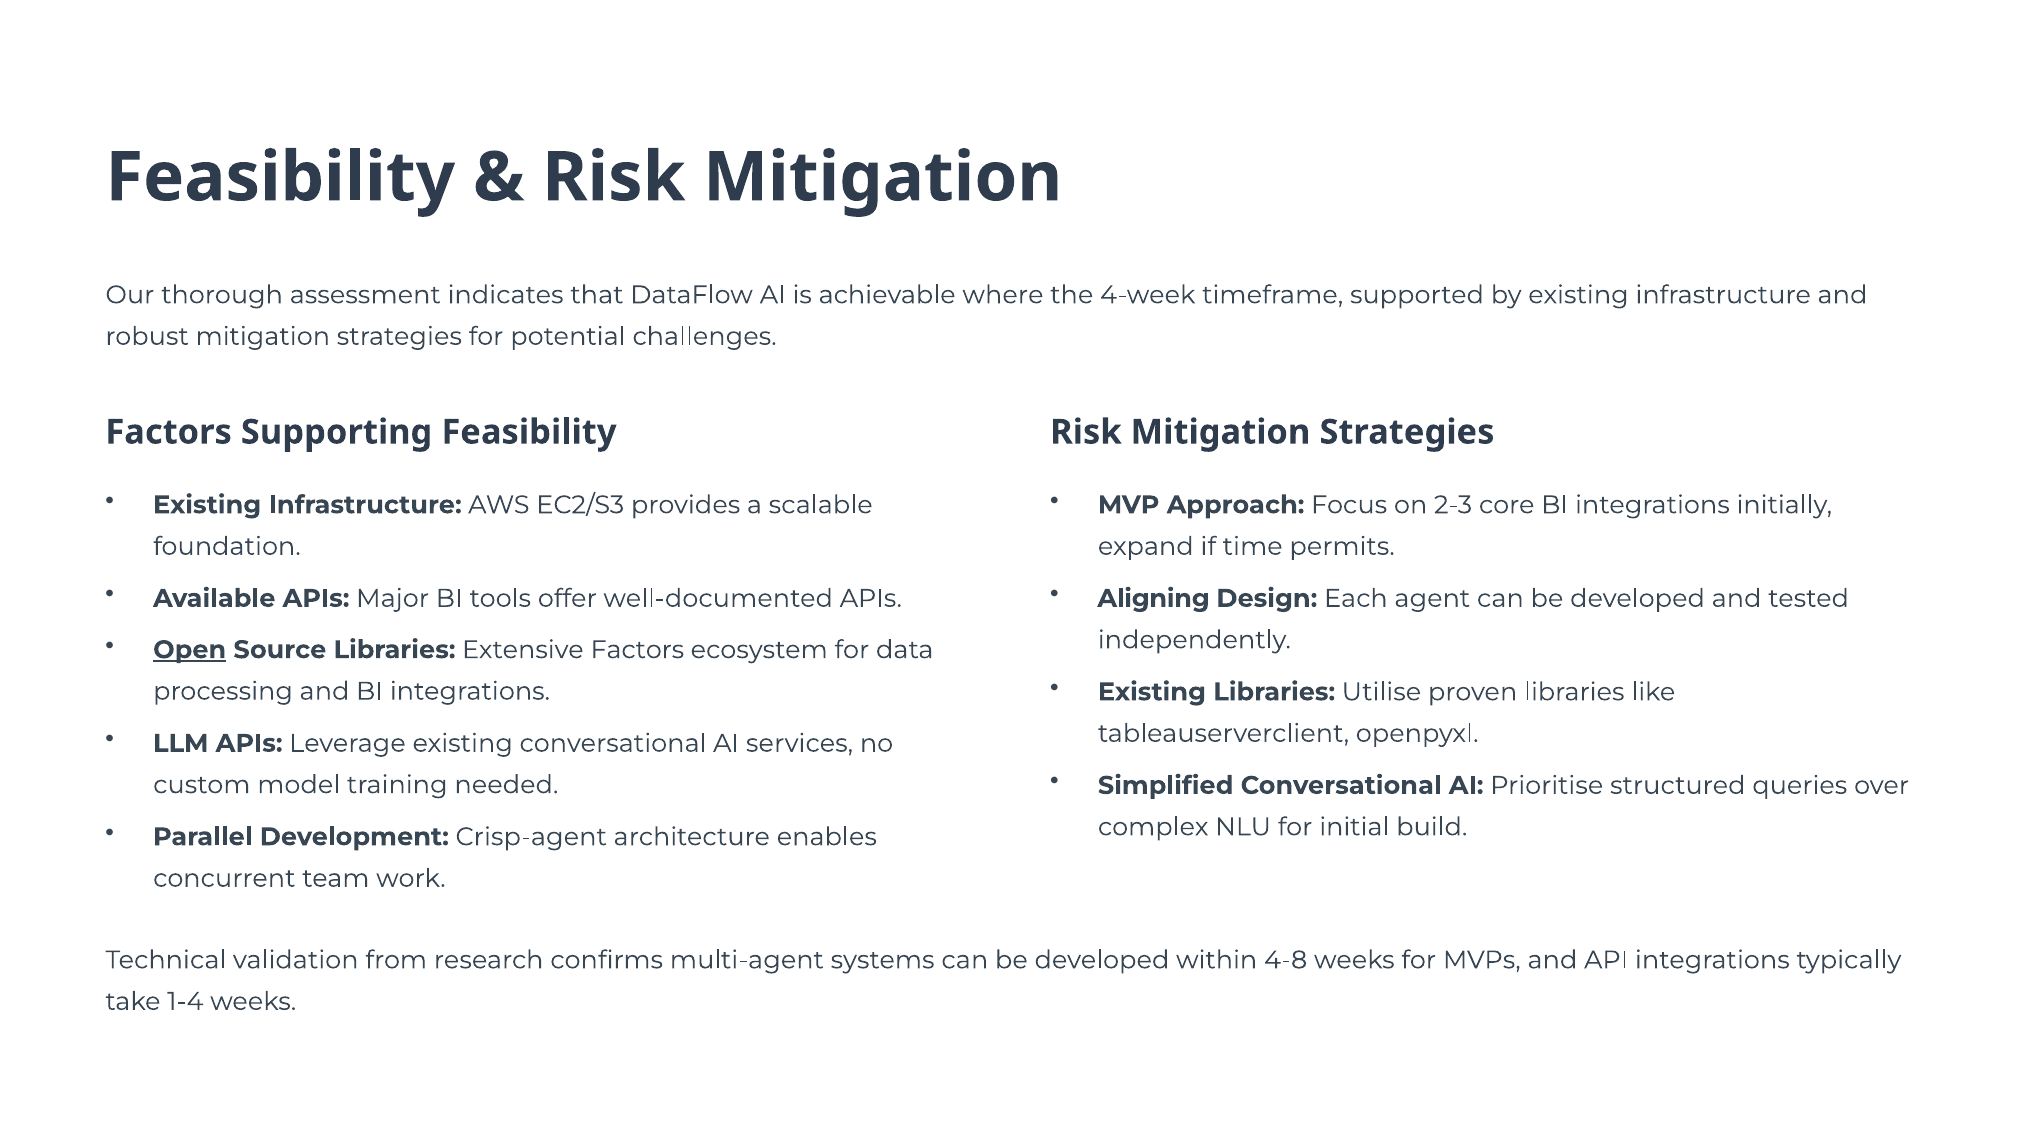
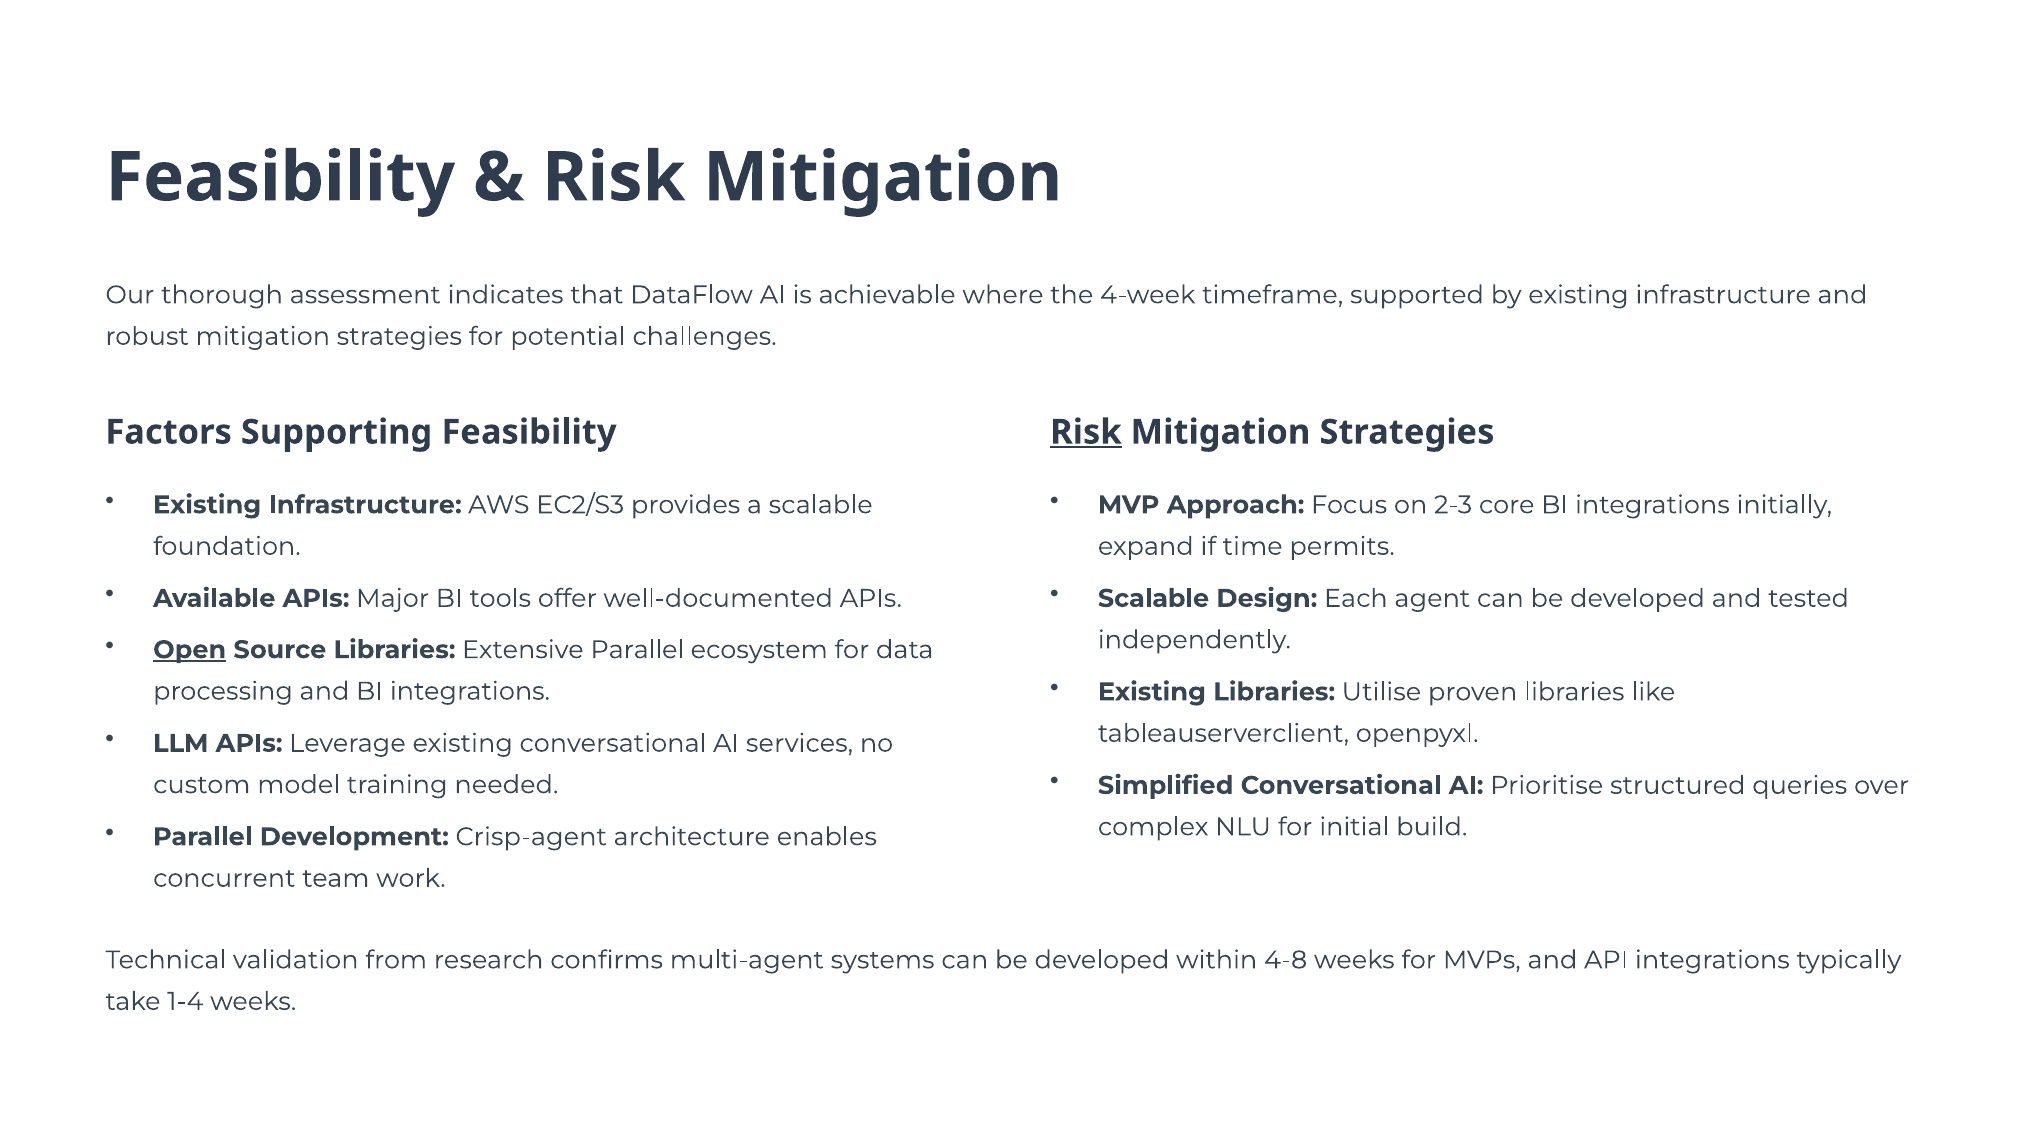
Risk at (1086, 432) underline: none -> present
Aligning at (1154, 598): Aligning -> Scalable
Extensive Factors: Factors -> Parallel
